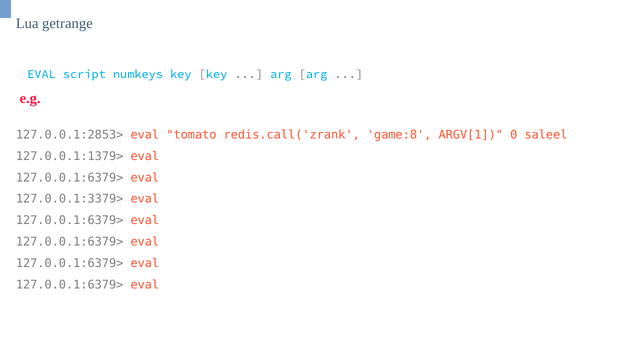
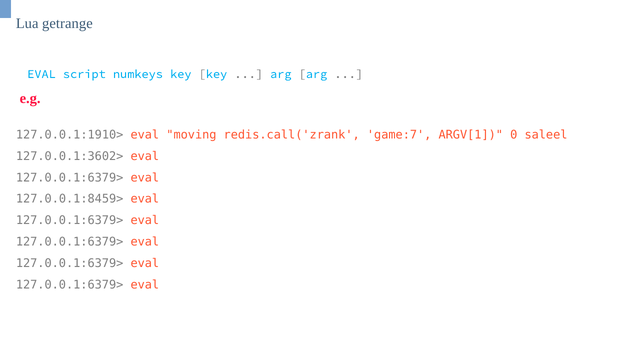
127.0.0.1:2853>: 127.0.0.1:2853> -> 127.0.0.1:1910>
tomato: tomato -> moving
game:8: game:8 -> game:7
127.0.0.1:1379>: 127.0.0.1:1379> -> 127.0.0.1:3602>
127.0.0.1:3379>: 127.0.0.1:3379> -> 127.0.0.1:8459>
